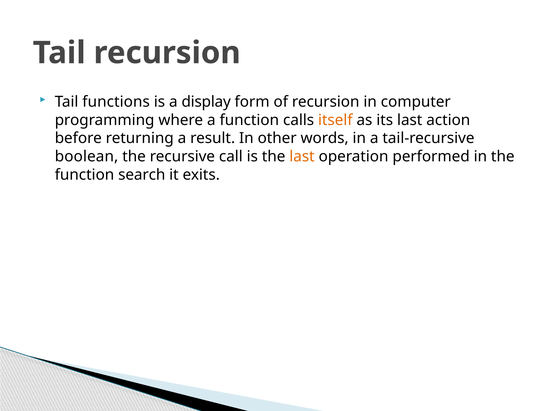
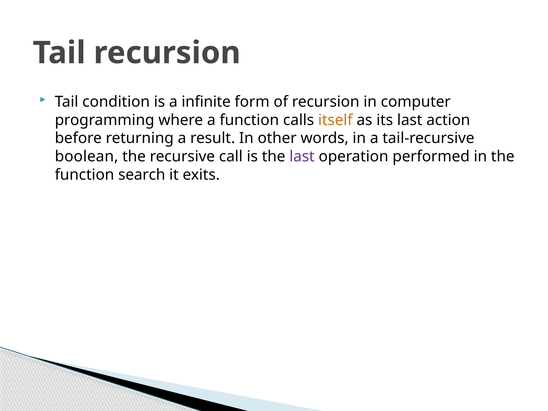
functions: functions -> condition
display: display -> infinite
last at (302, 157) colour: orange -> purple
